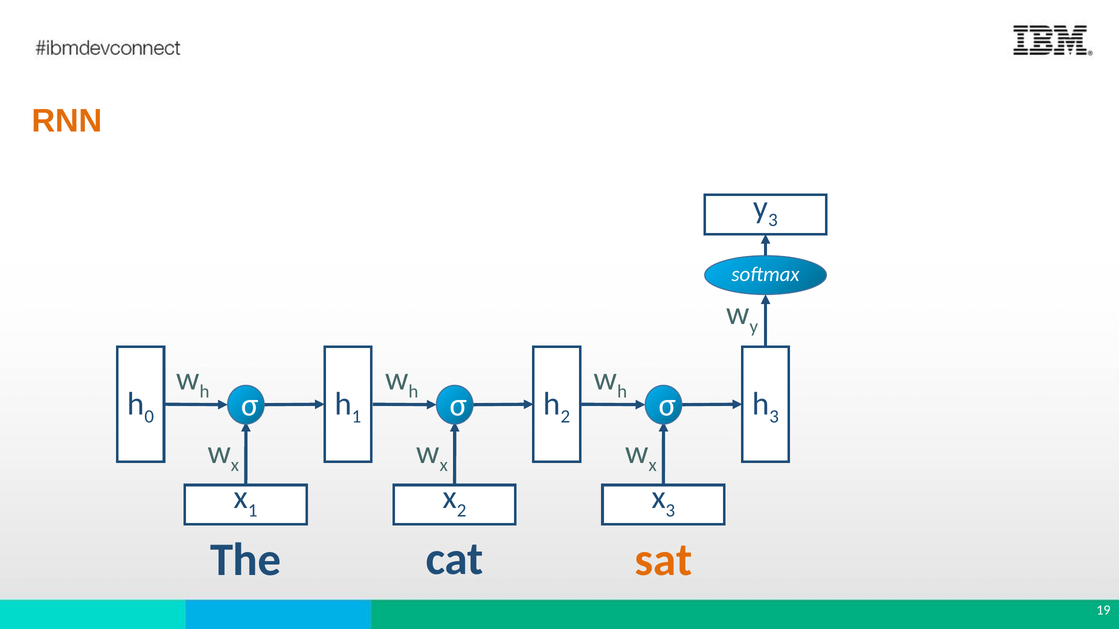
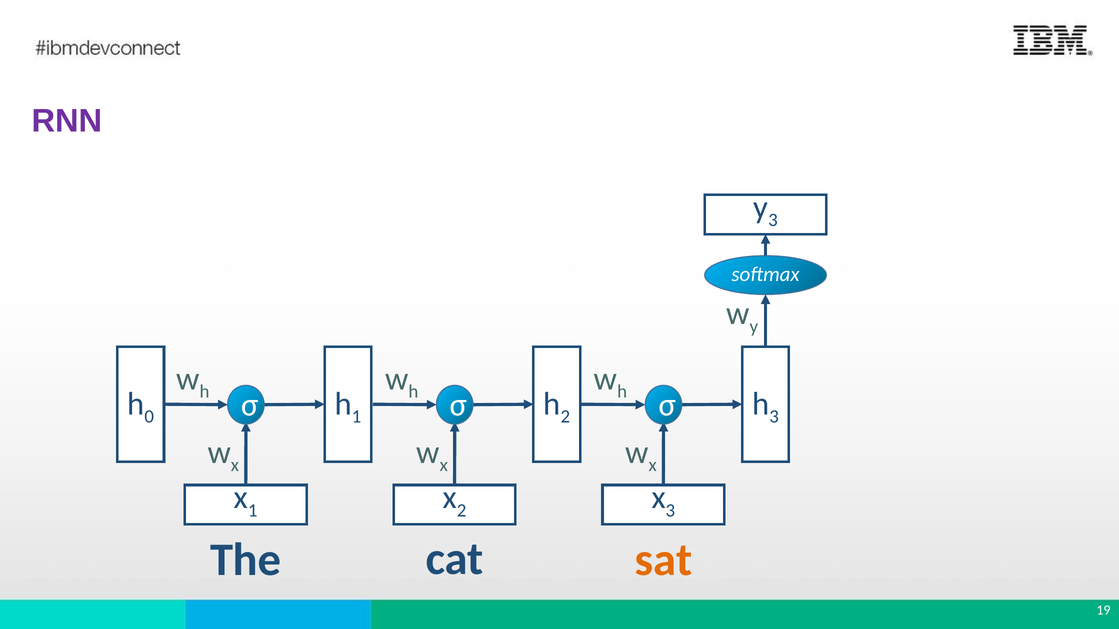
RNN colour: orange -> purple
